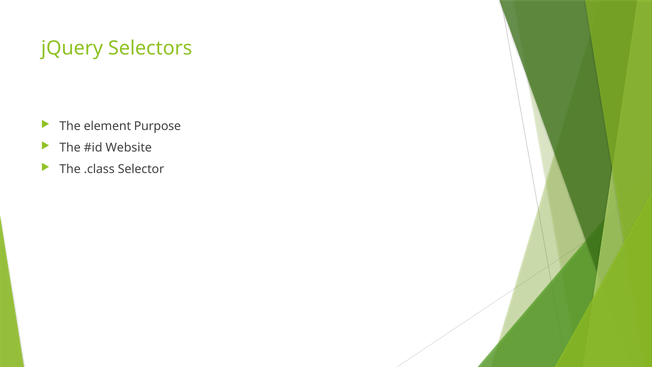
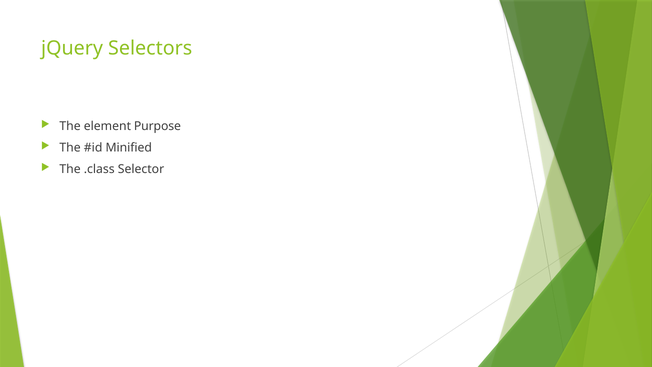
Website: Website -> Minified
